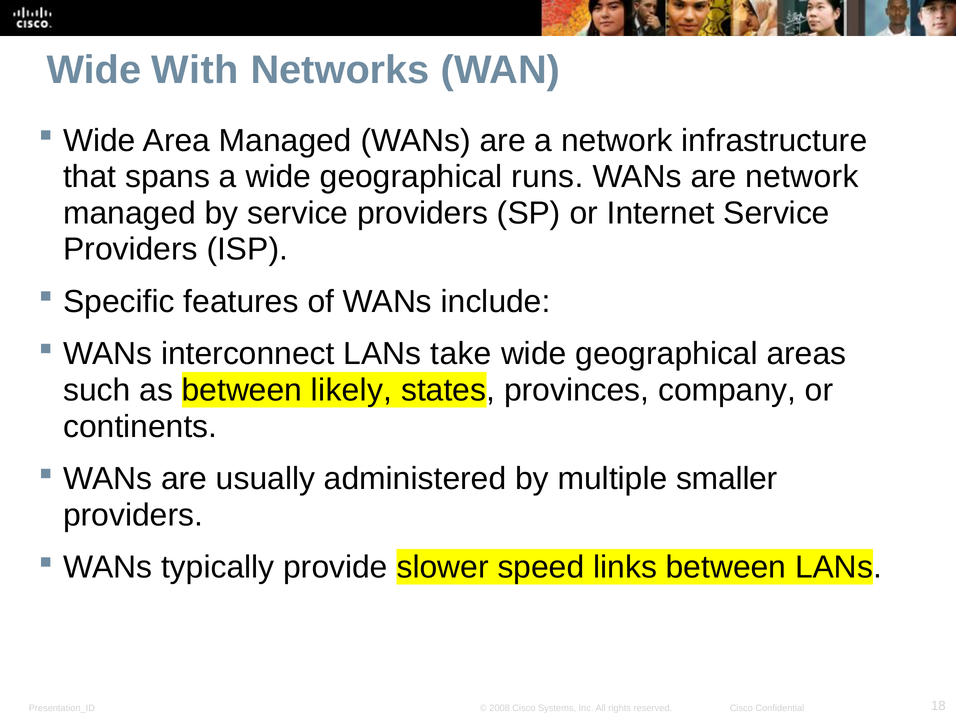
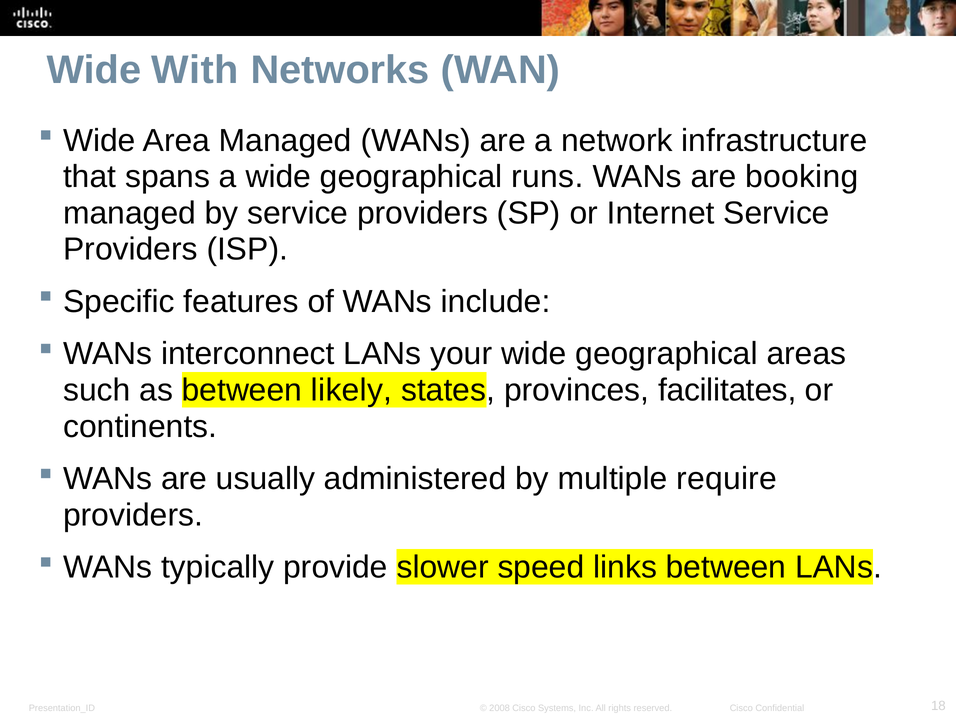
are network: network -> booking
take: take -> your
company: company -> facilitates
smaller: smaller -> require
